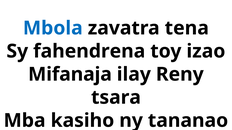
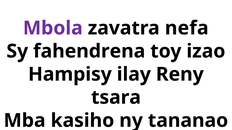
Mbola colour: blue -> purple
tena: tena -> nefa
Mifanaja: Mifanaja -> Hampisy
